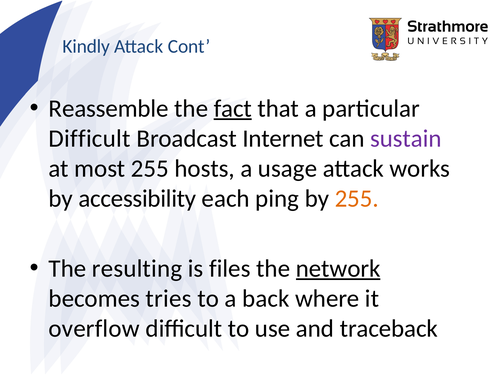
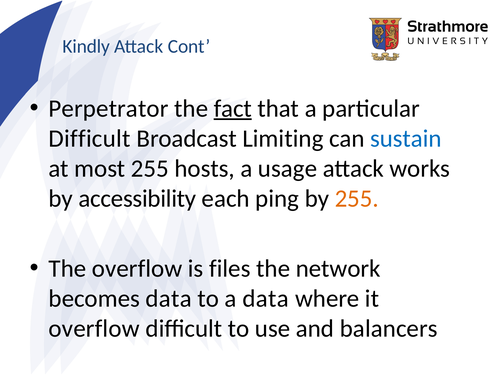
Reassemble: Reassemble -> Perpetrator
Internet: Internet -> Limiting
sustain colour: purple -> blue
The resulting: resulting -> overflow
network underline: present -> none
becomes tries: tries -> data
a back: back -> data
traceback: traceback -> balancers
